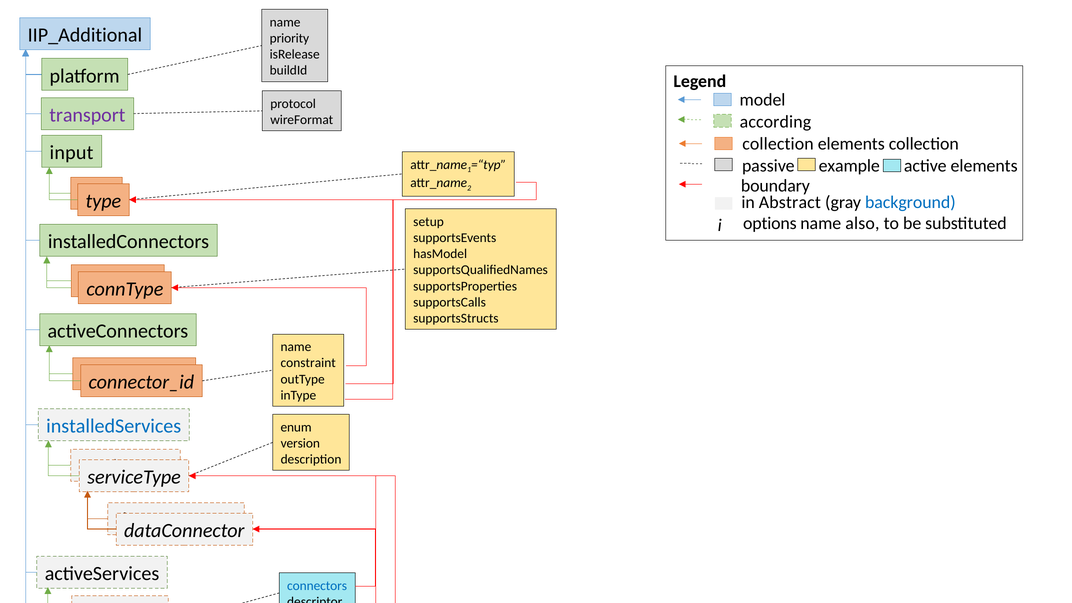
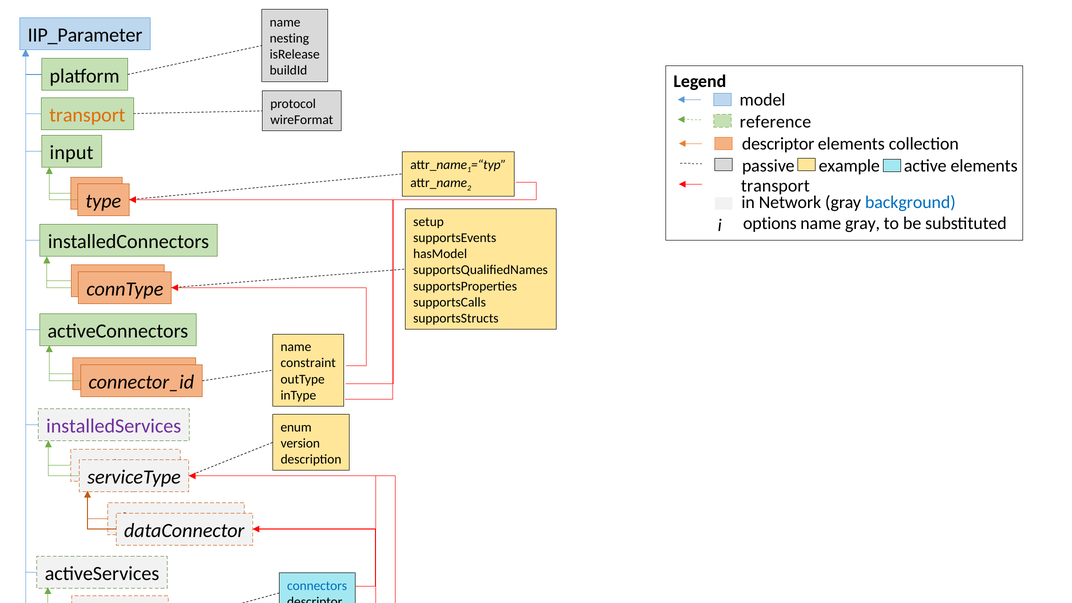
IIP_Additional: IIP_Additional -> IIP_Parameter
priority: priority -> nesting
transport at (87, 115) colour: purple -> orange
according: according -> reference
collection at (778, 144): collection -> descriptor
boundary at (775, 186): boundary -> transport
Abstract: Abstract -> Network
name also: also -> gray
installedServices colour: blue -> purple
